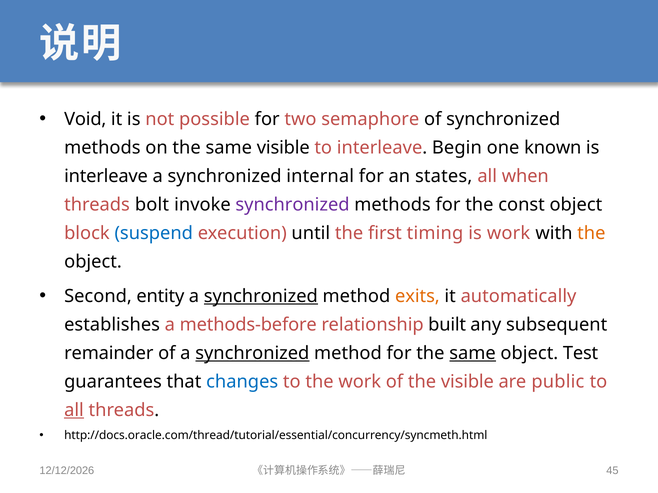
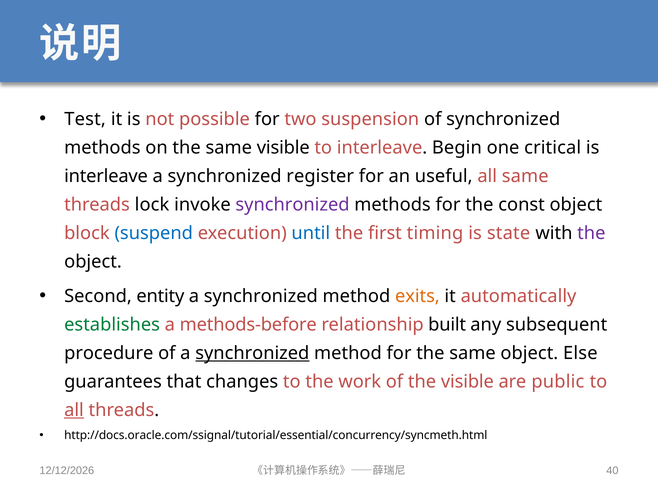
Void: Void -> Test
semaphore: semaphore -> suspension
known: known -> critical
internal: internal -> register
states: states -> useful
all when: when -> same
bolt: bolt -> lock
until colour: black -> blue
is work: work -> state
the at (591, 233) colour: orange -> purple
synchronized at (261, 296) underline: present -> none
establishes colour: black -> green
remainder: remainder -> procedure
same at (473, 353) underline: present -> none
Test: Test -> Else
changes colour: blue -> black
http://docs.oracle.com/thread/tutorial/essential/concurrency/syncmeth.html: http://docs.oracle.com/thread/tutorial/essential/concurrency/syncmeth.html -> http://docs.oracle.com/ssignal/tutorial/essential/concurrency/syncmeth.html
45: 45 -> 40
